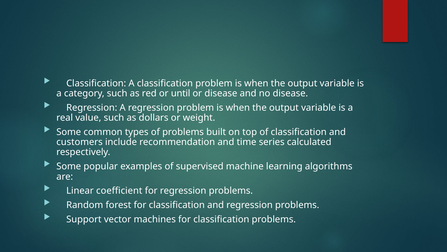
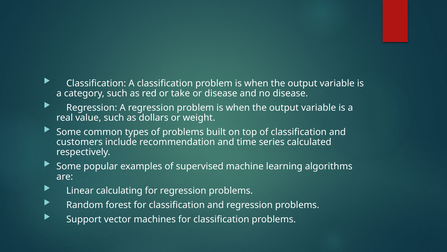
until: until -> take
coeﬃcient: coeﬃcient -> calculating
